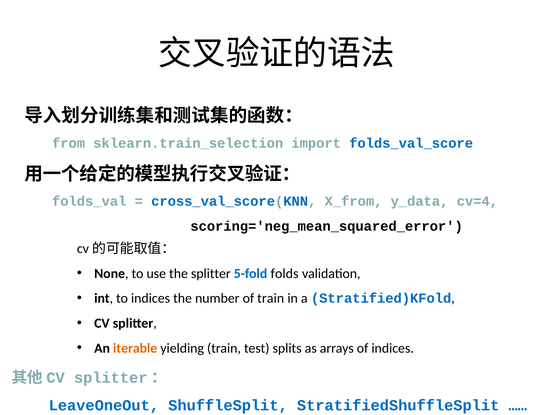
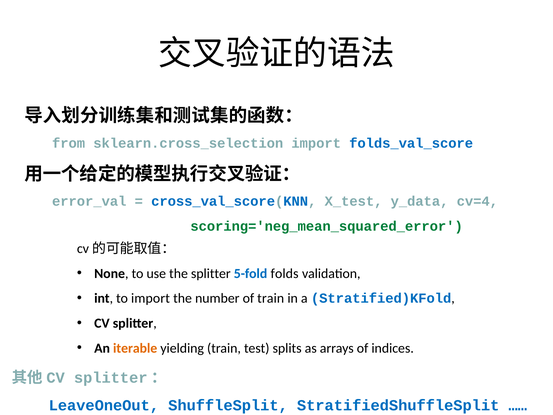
sklearn.train_selection: sklearn.train_selection -> sklearn.cross_selection
folds_val: folds_val -> error_val
X_from: X_from -> X_test
scoring='neg_mean_squared_error colour: black -> green
to indices: indices -> import
